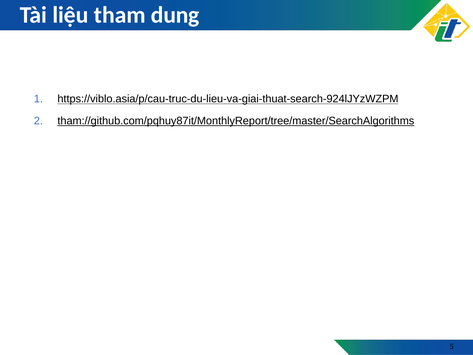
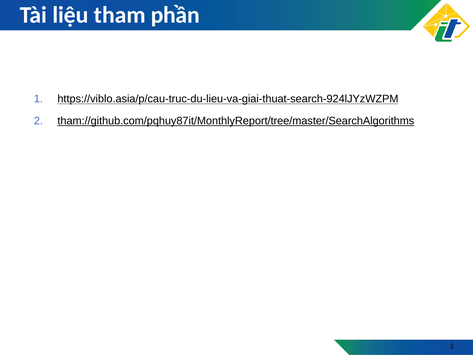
dung: dung -> phần
